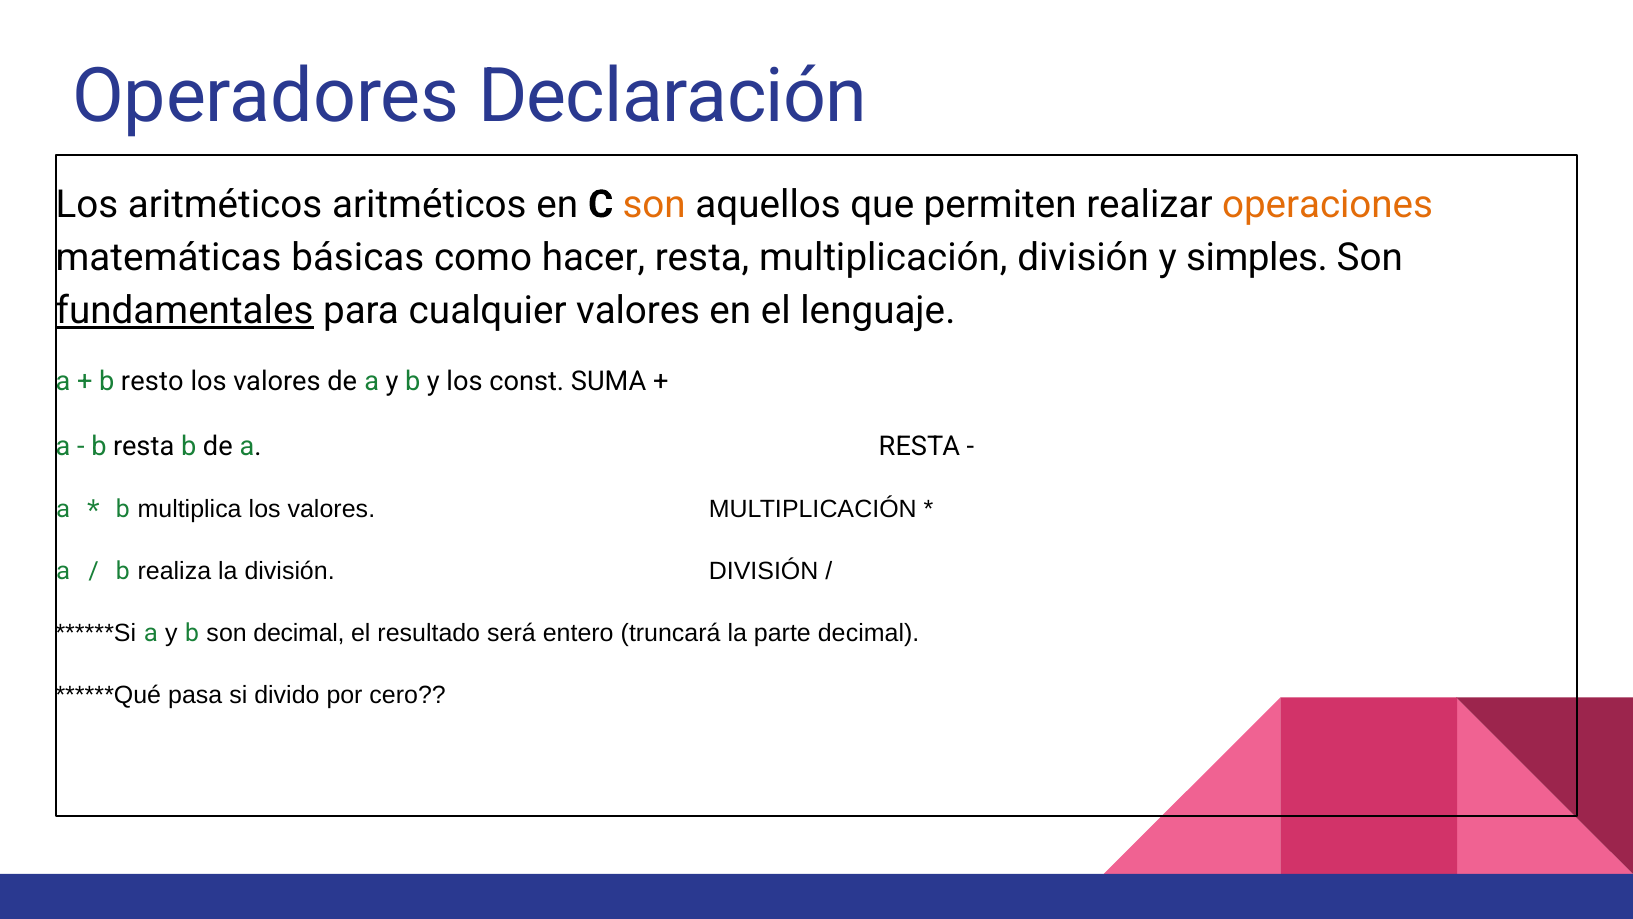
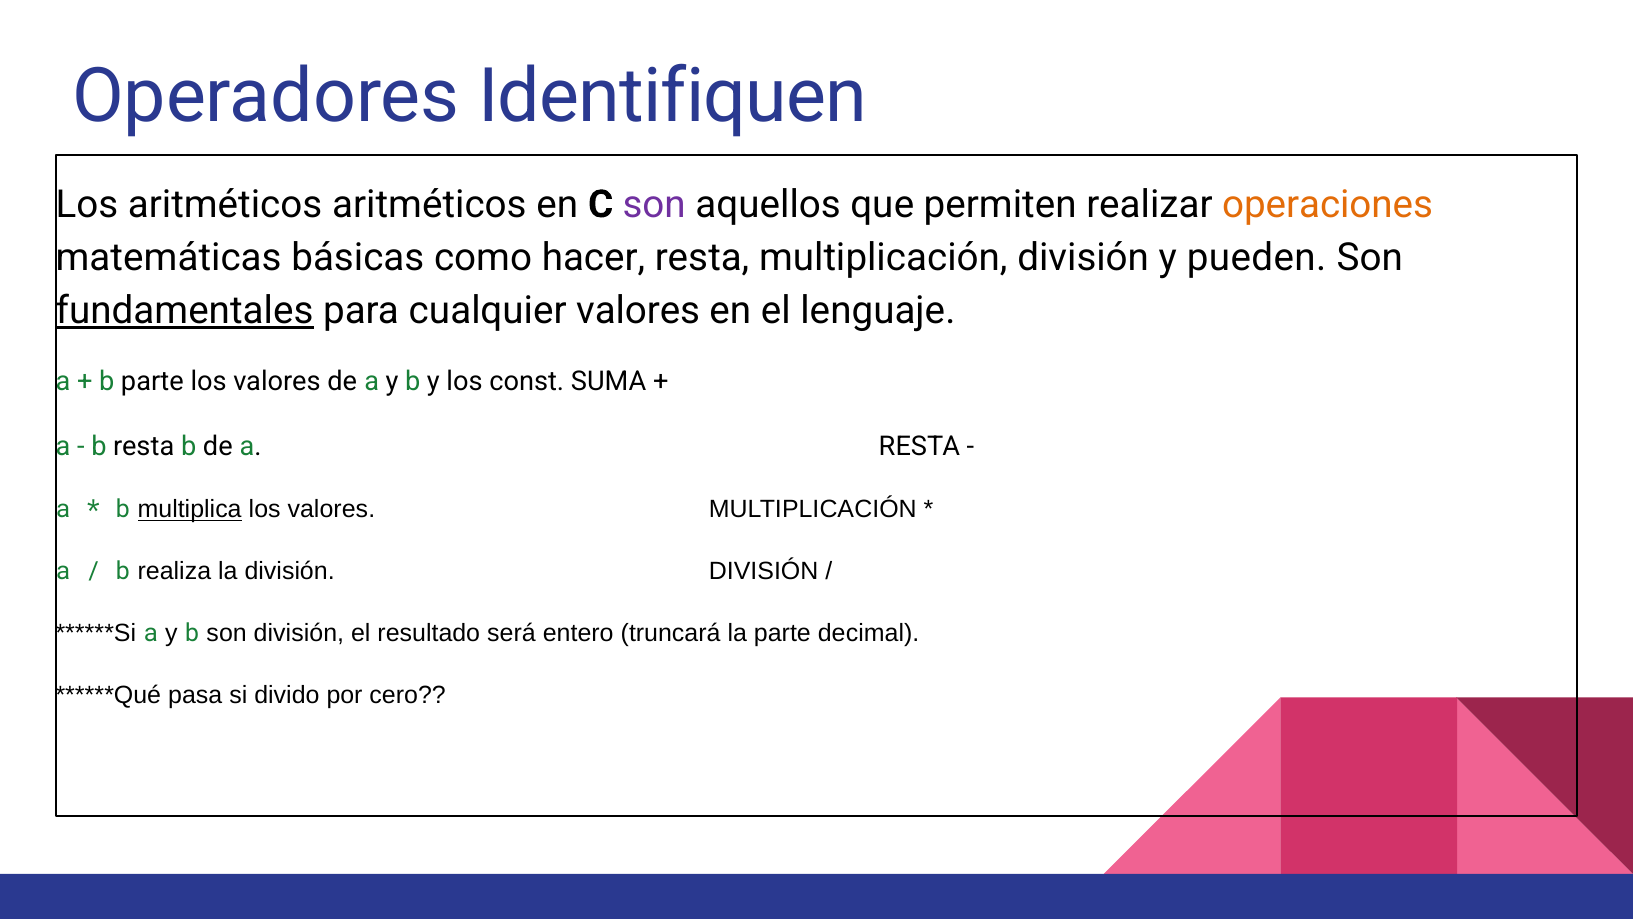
Declaración: Declaración -> Identifiquen
son at (654, 204) colour: orange -> purple
simples: simples -> pueden
b resto: resto -> parte
multiplica underline: none -> present
son decimal: decimal -> división
